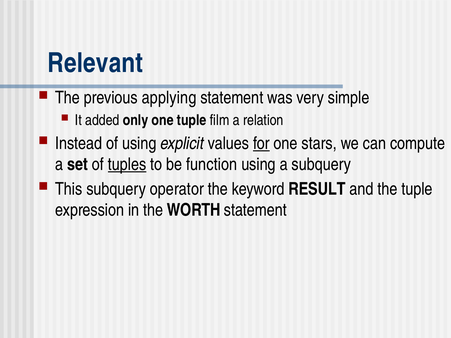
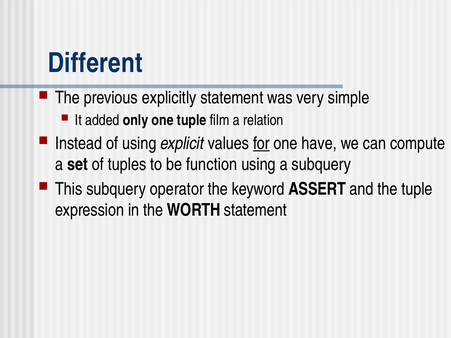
Relevant: Relevant -> Different
applying: applying -> explicitly
stars: stars -> have
tuples underline: present -> none
RESULT: RESULT -> ASSERT
